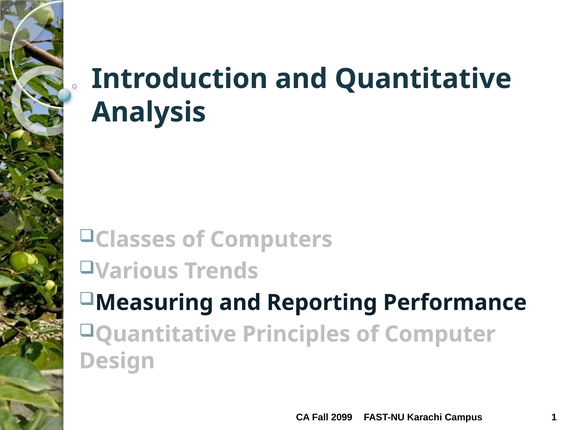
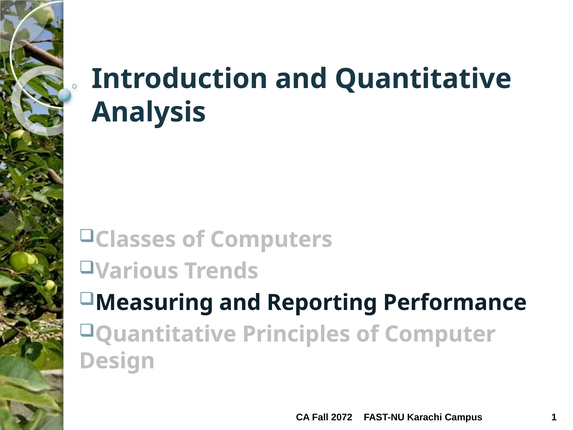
2099: 2099 -> 2072
